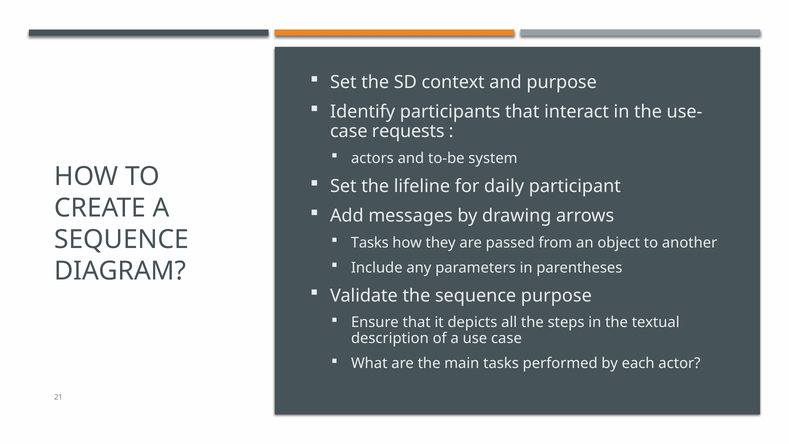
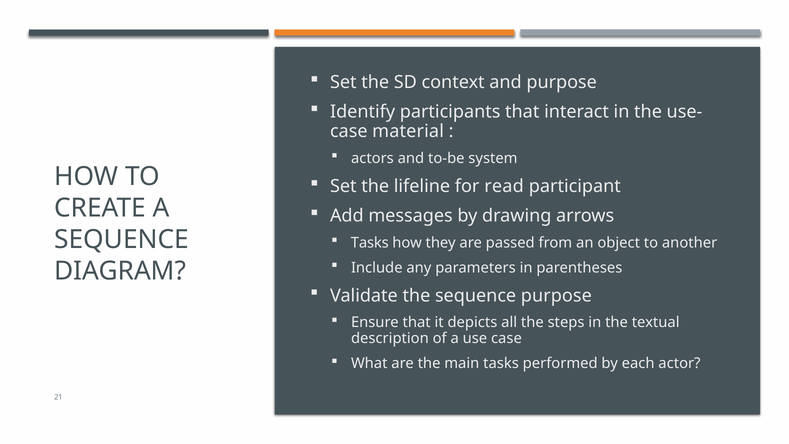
requests: requests -> material
daily: daily -> read
